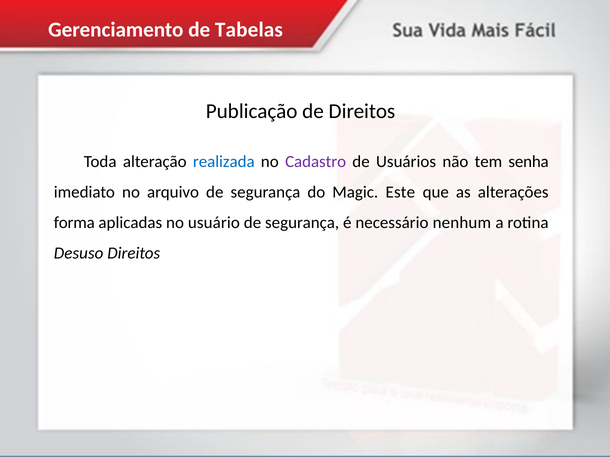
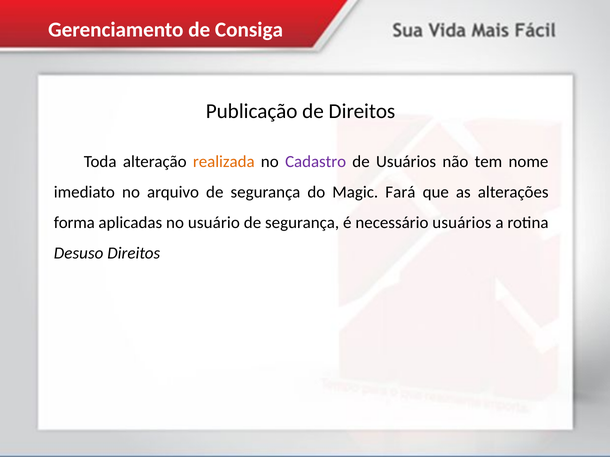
Tabelas: Tabelas -> Consiga
realizada colour: blue -> orange
senha: senha -> nome
Este: Este -> Fará
necessário nenhum: nenhum -> usuários
